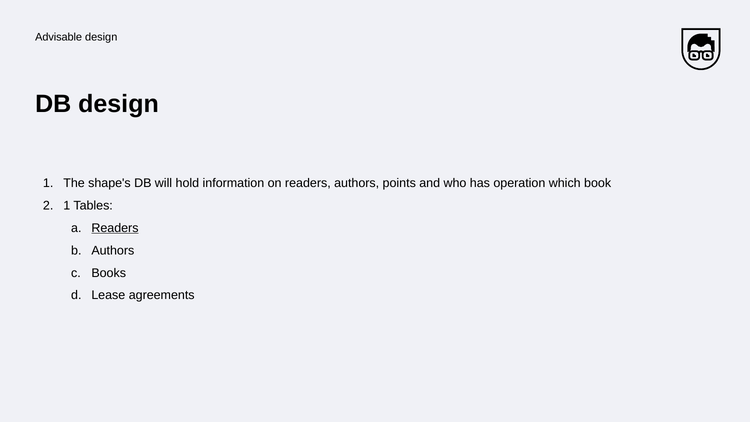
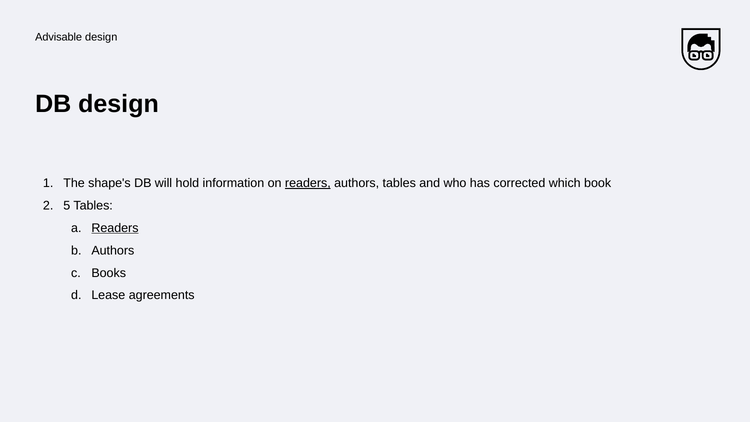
readers at (308, 183) underline: none -> present
authors points: points -> tables
operation: operation -> corrected
1 at (67, 205): 1 -> 5
